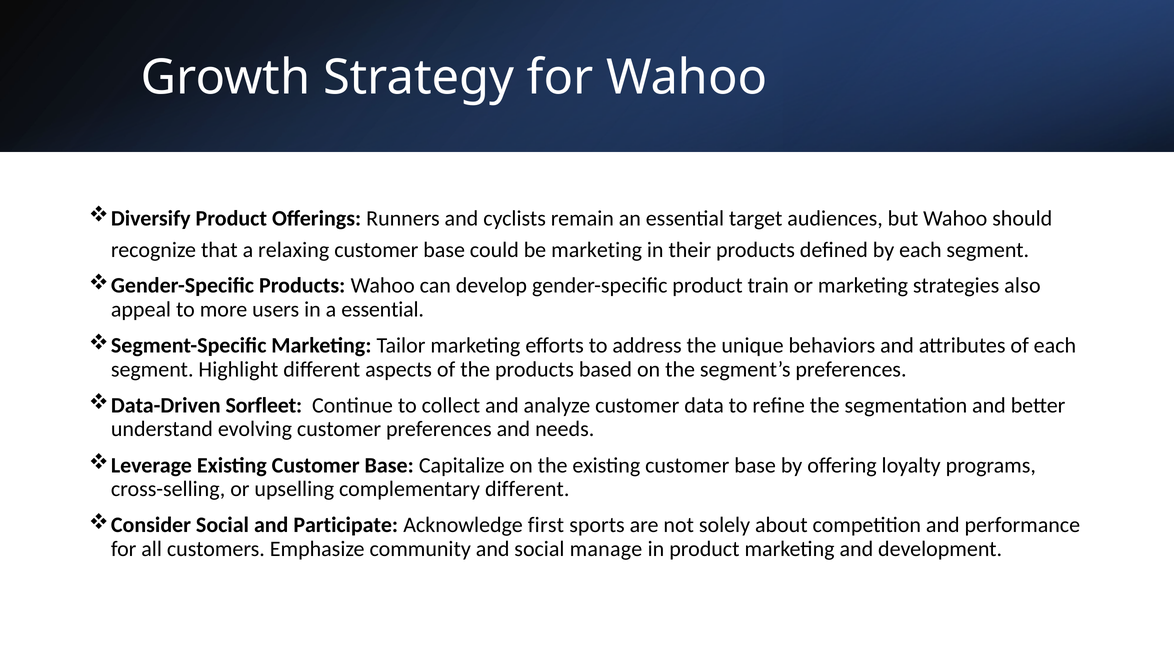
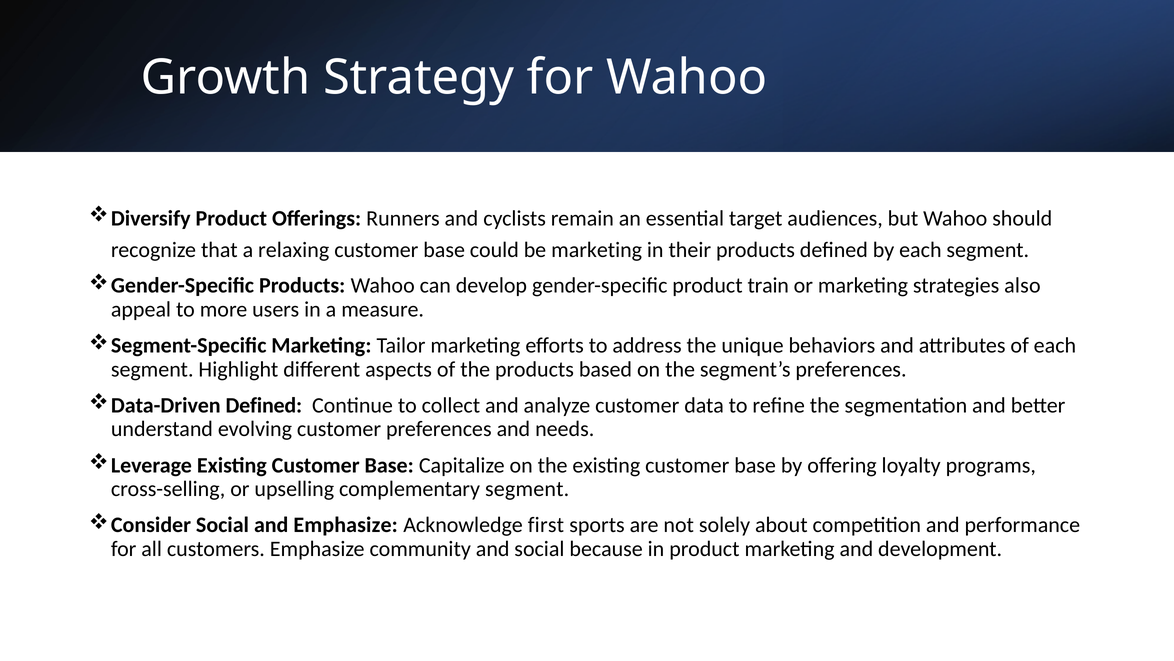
a essential: essential -> measure
Sorfleet at (264, 405): Sorfleet -> Defined
complementary different: different -> segment
and Participate: Participate -> Emphasize
manage: manage -> because
